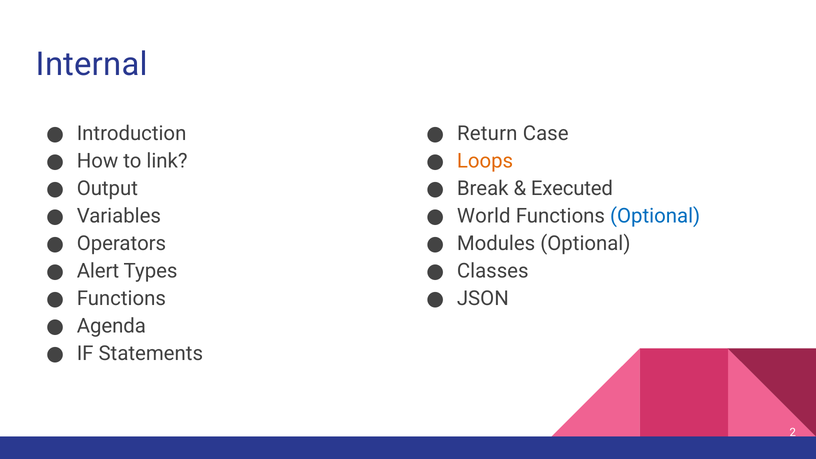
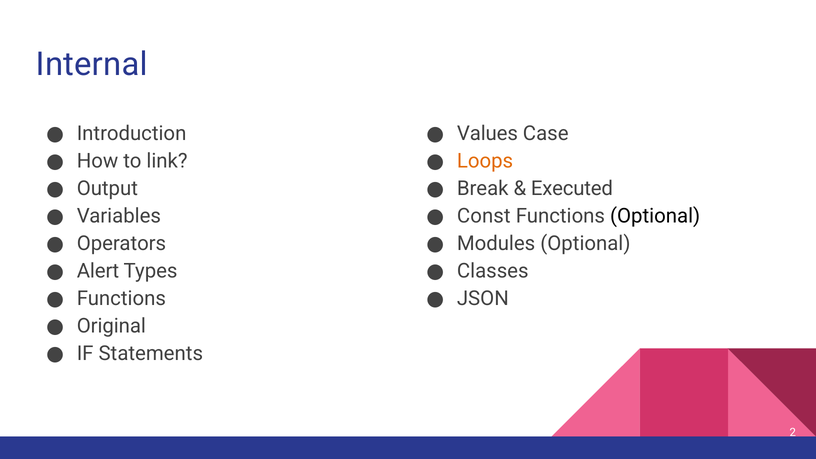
Return: Return -> Values
World: World -> Const
Optional at (655, 216) colour: blue -> black
Agenda: Agenda -> Original
